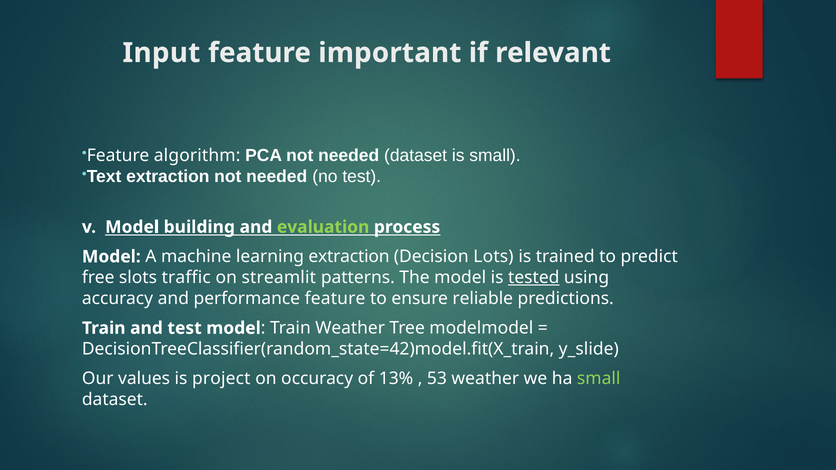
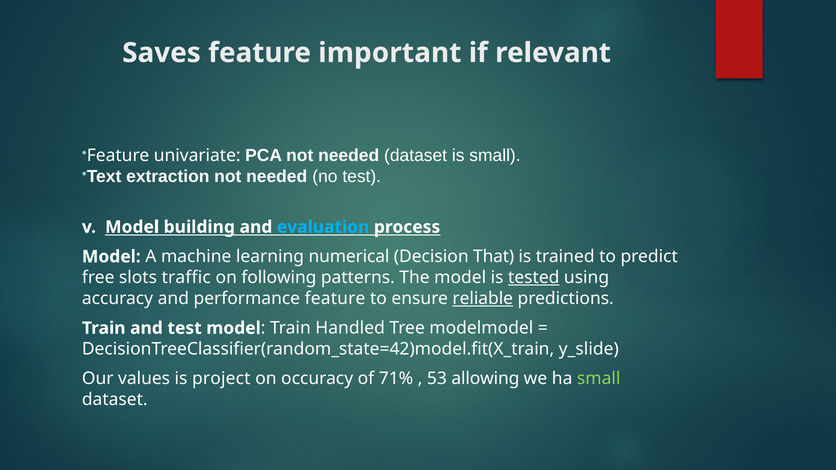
Input: Input -> Saves
algorithm: algorithm -> univariate
evaluation colour: light green -> light blue
learning extraction: extraction -> numerical
Lots: Lots -> That
streamlit: streamlit -> following
reliable underline: none -> present
Train Weather: Weather -> Handled
13%: 13% -> 71%
53 weather: weather -> allowing
